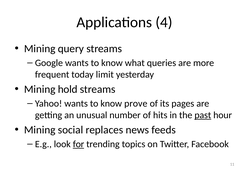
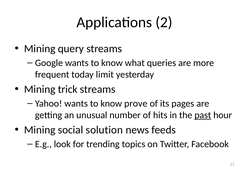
4: 4 -> 2
hold: hold -> trick
replaces: replaces -> solution
for underline: present -> none
